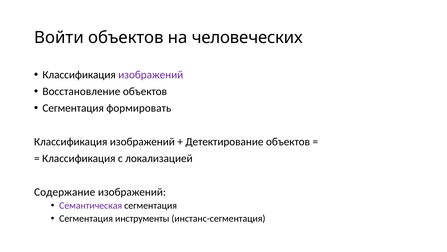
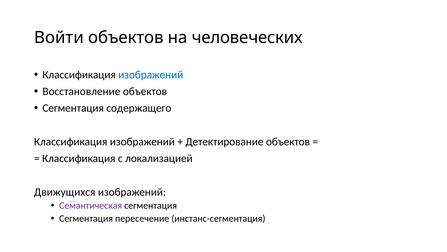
изображений at (151, 75) colour: purple -> blue
формировать: формировать -> содержащего
Содержание: Содержание -> Движущихся
инструменты: инструменты -> пересечение
